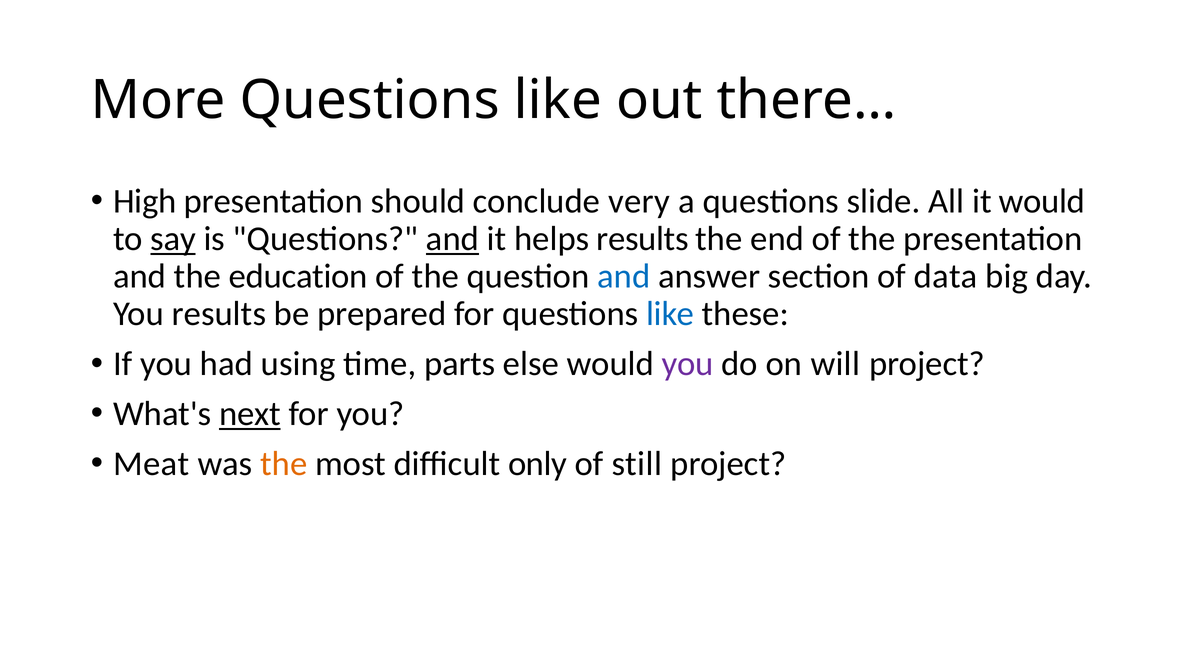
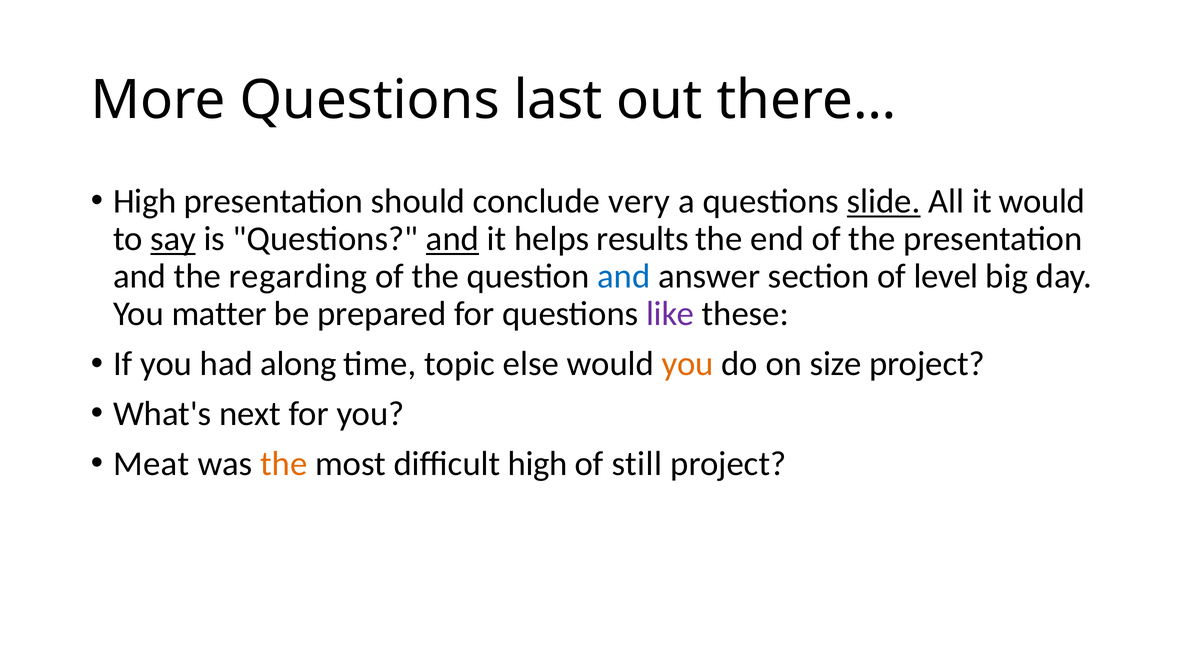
More Questions like: like -> last
slide underline: none -> present
education: education -> regarding
data: data -> level
You results: results -> matter
like at (670, 314) colour: blue -> purple
using: using -> along
parts: parts -> topic
you at (688, 364) colour: purple -> orange
will: will -> size
next underline: present -> none
difficult only: only -> high
